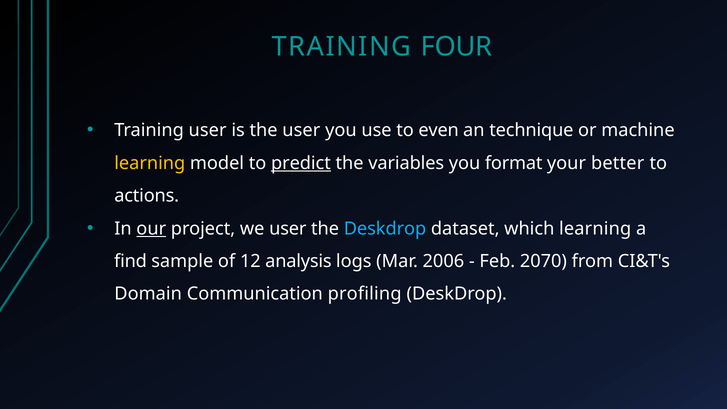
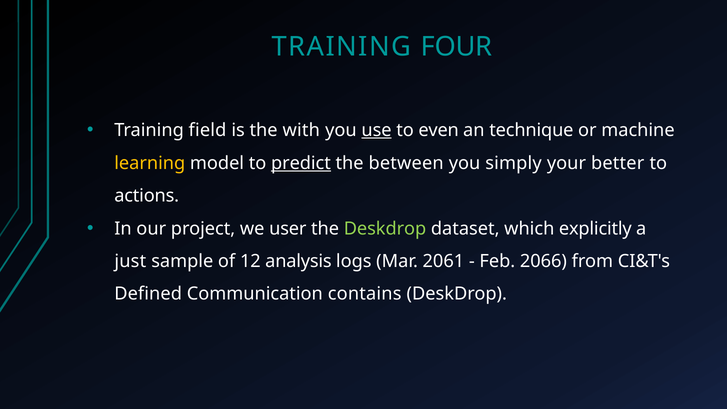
Training user: user -> field
the user: user -> with
use underline: none -> present
variables: variables -> between
format: format -> simply
our underline: present -> none
Deskdrop at (385, 229) colour: light blue -> light green
which learning: learning -> explicitly
find: find -> just
2006: 2006 -> 2061
2070: 2070 -> 2066
Domain: Domain -> Defined
profiling: profiling -> contains
